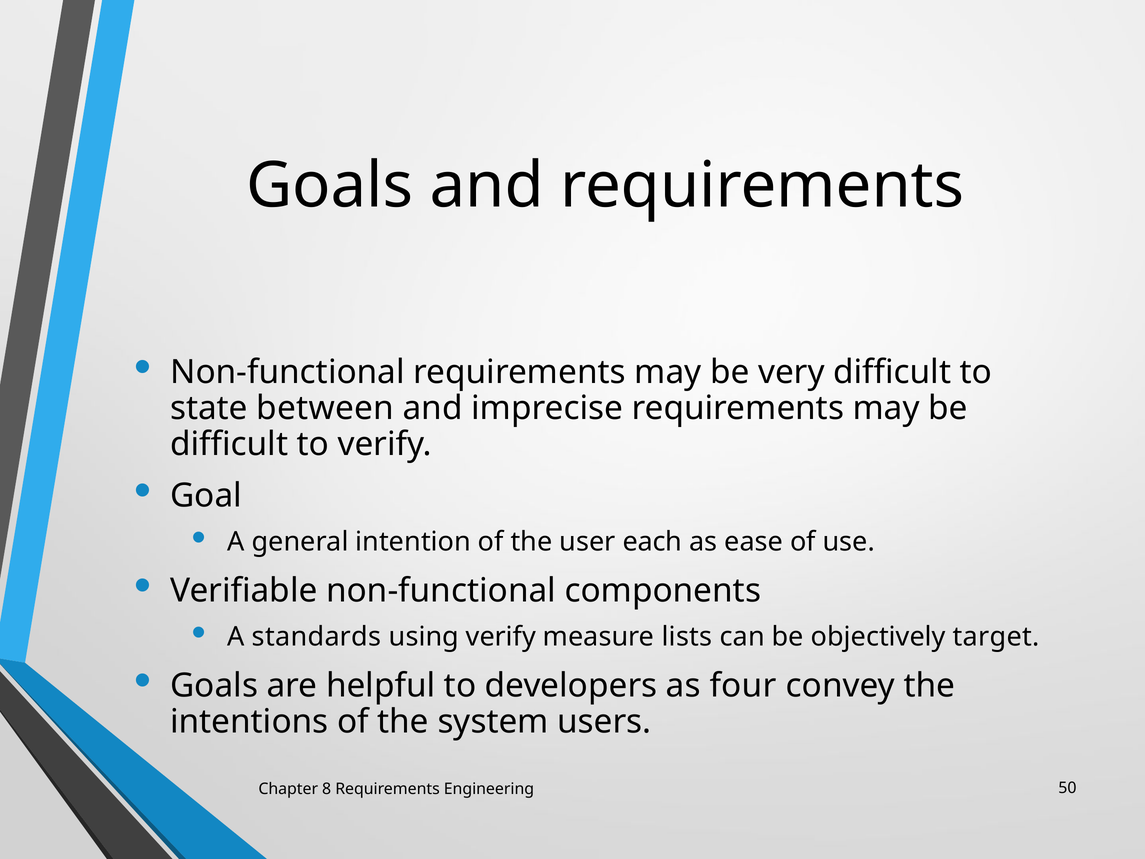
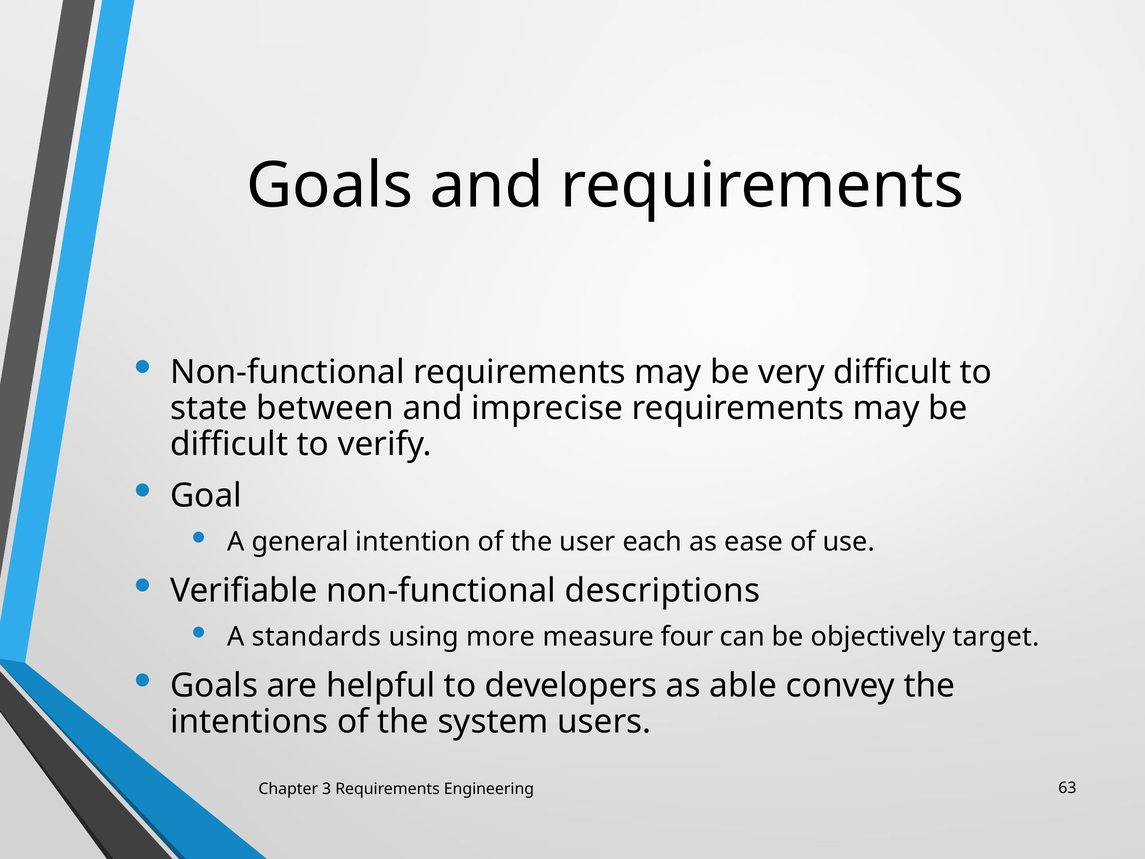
components: components -> descriptions
using verify: verify -> more
lists: lists -> four
four: four -> able
8: 8 -> 3
50: 50 -> 63
